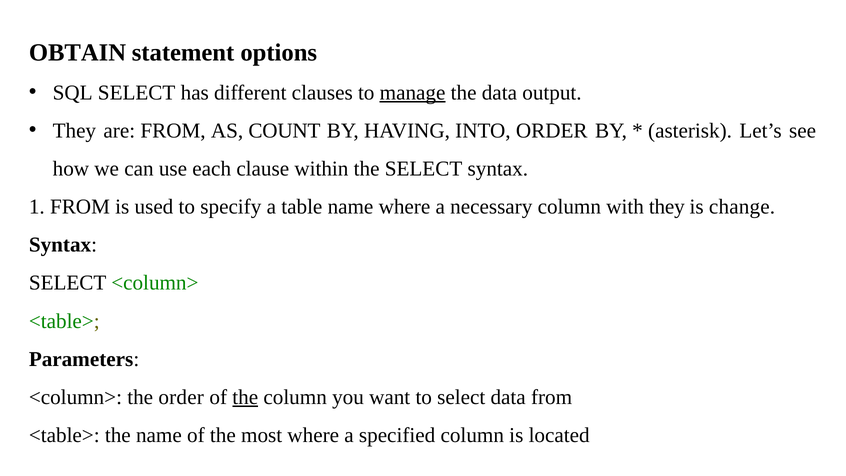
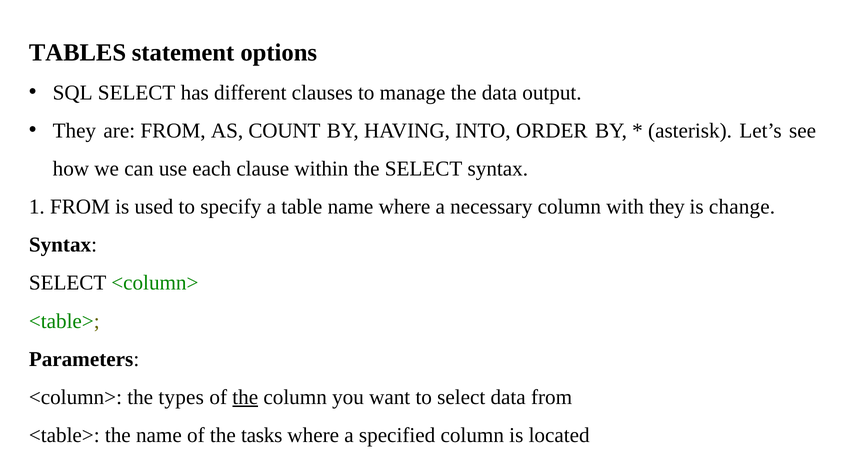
OBTAIN: OBTAIN -> TABLES
manage underline: present -> none
the order: order -> types
most: most -> tasks
